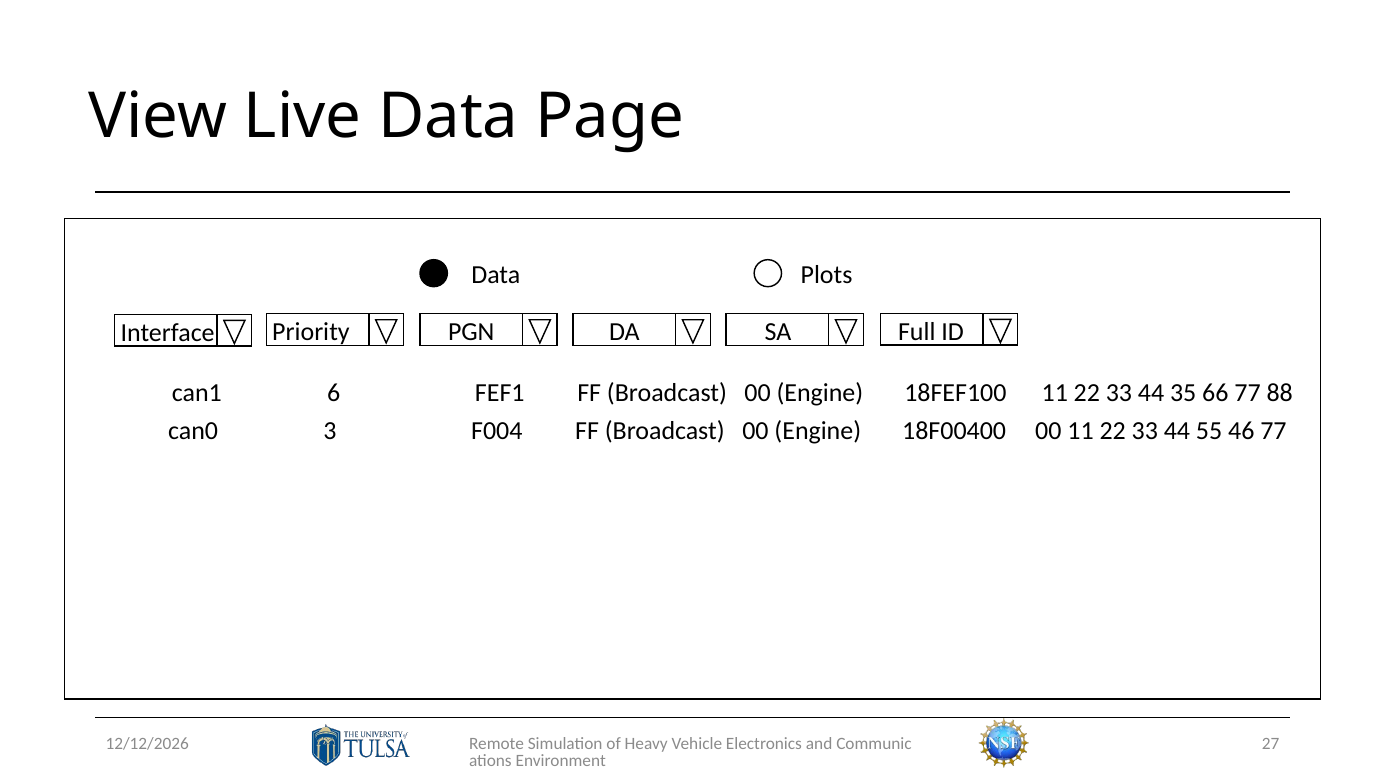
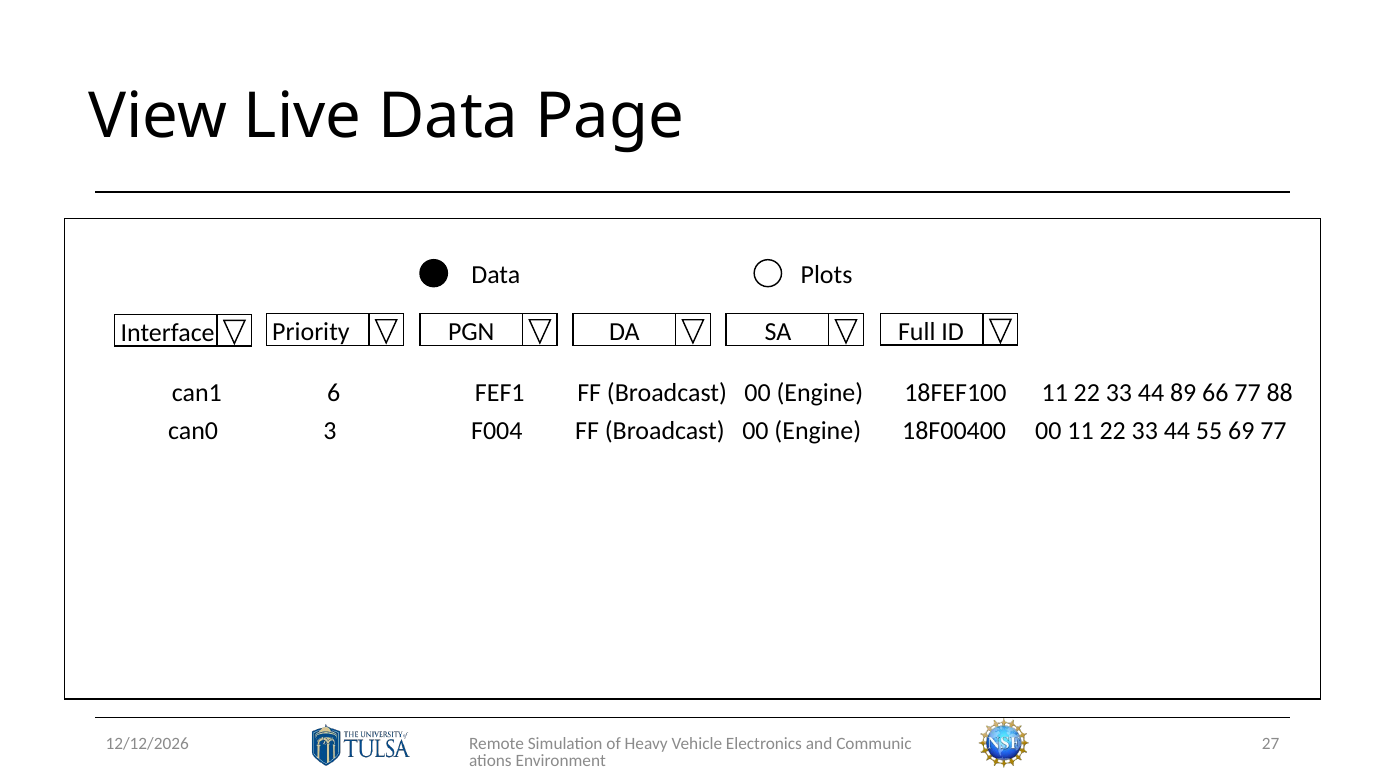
35: 35 -> 89
46: 46 -> 69
